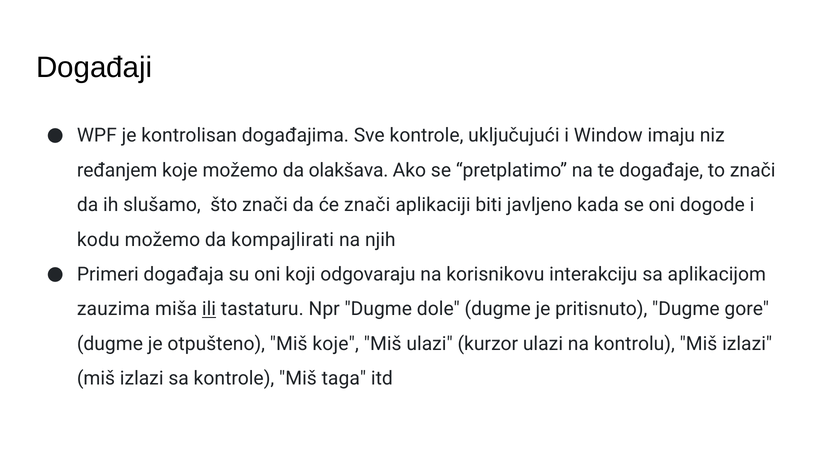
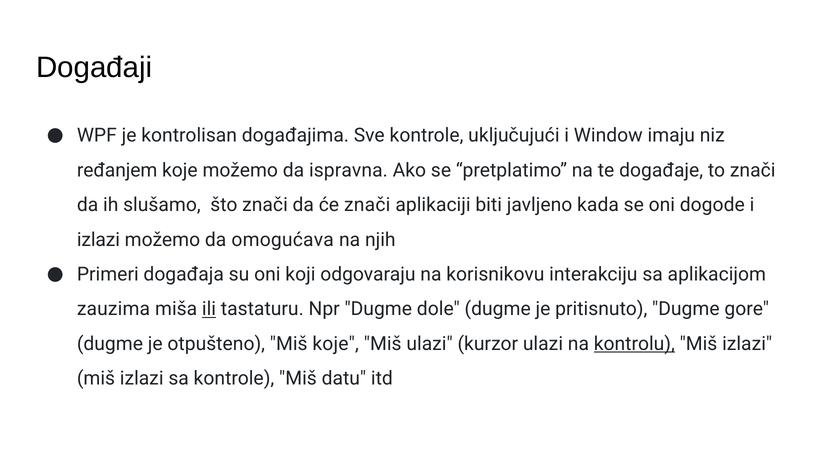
olakšava: olakšava -> ispravna
kodu at (98, 240): kodu -> izlazi
kompajlirati: kompajlirati -> omogućava
kontrolu underline: none -> present
taga: taga -> datu
